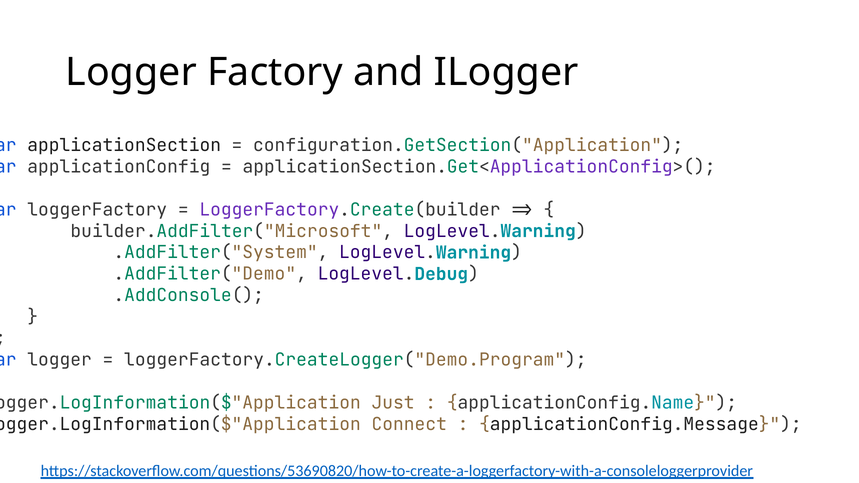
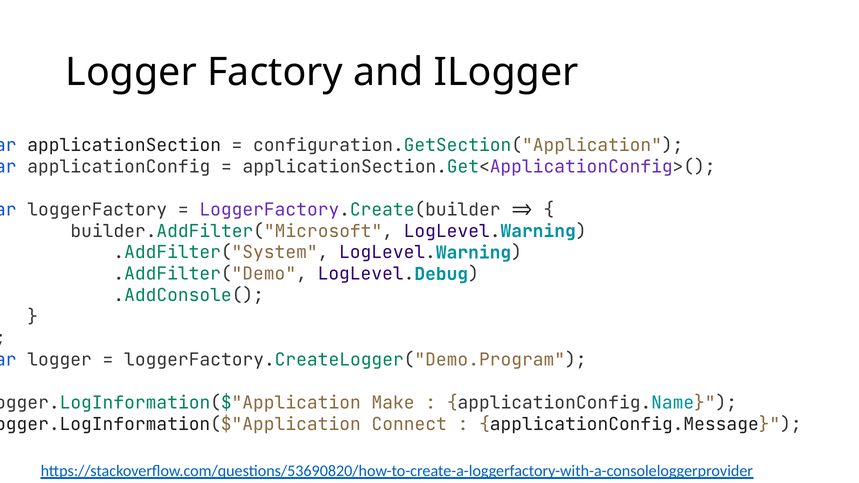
Just: Just -> Make
